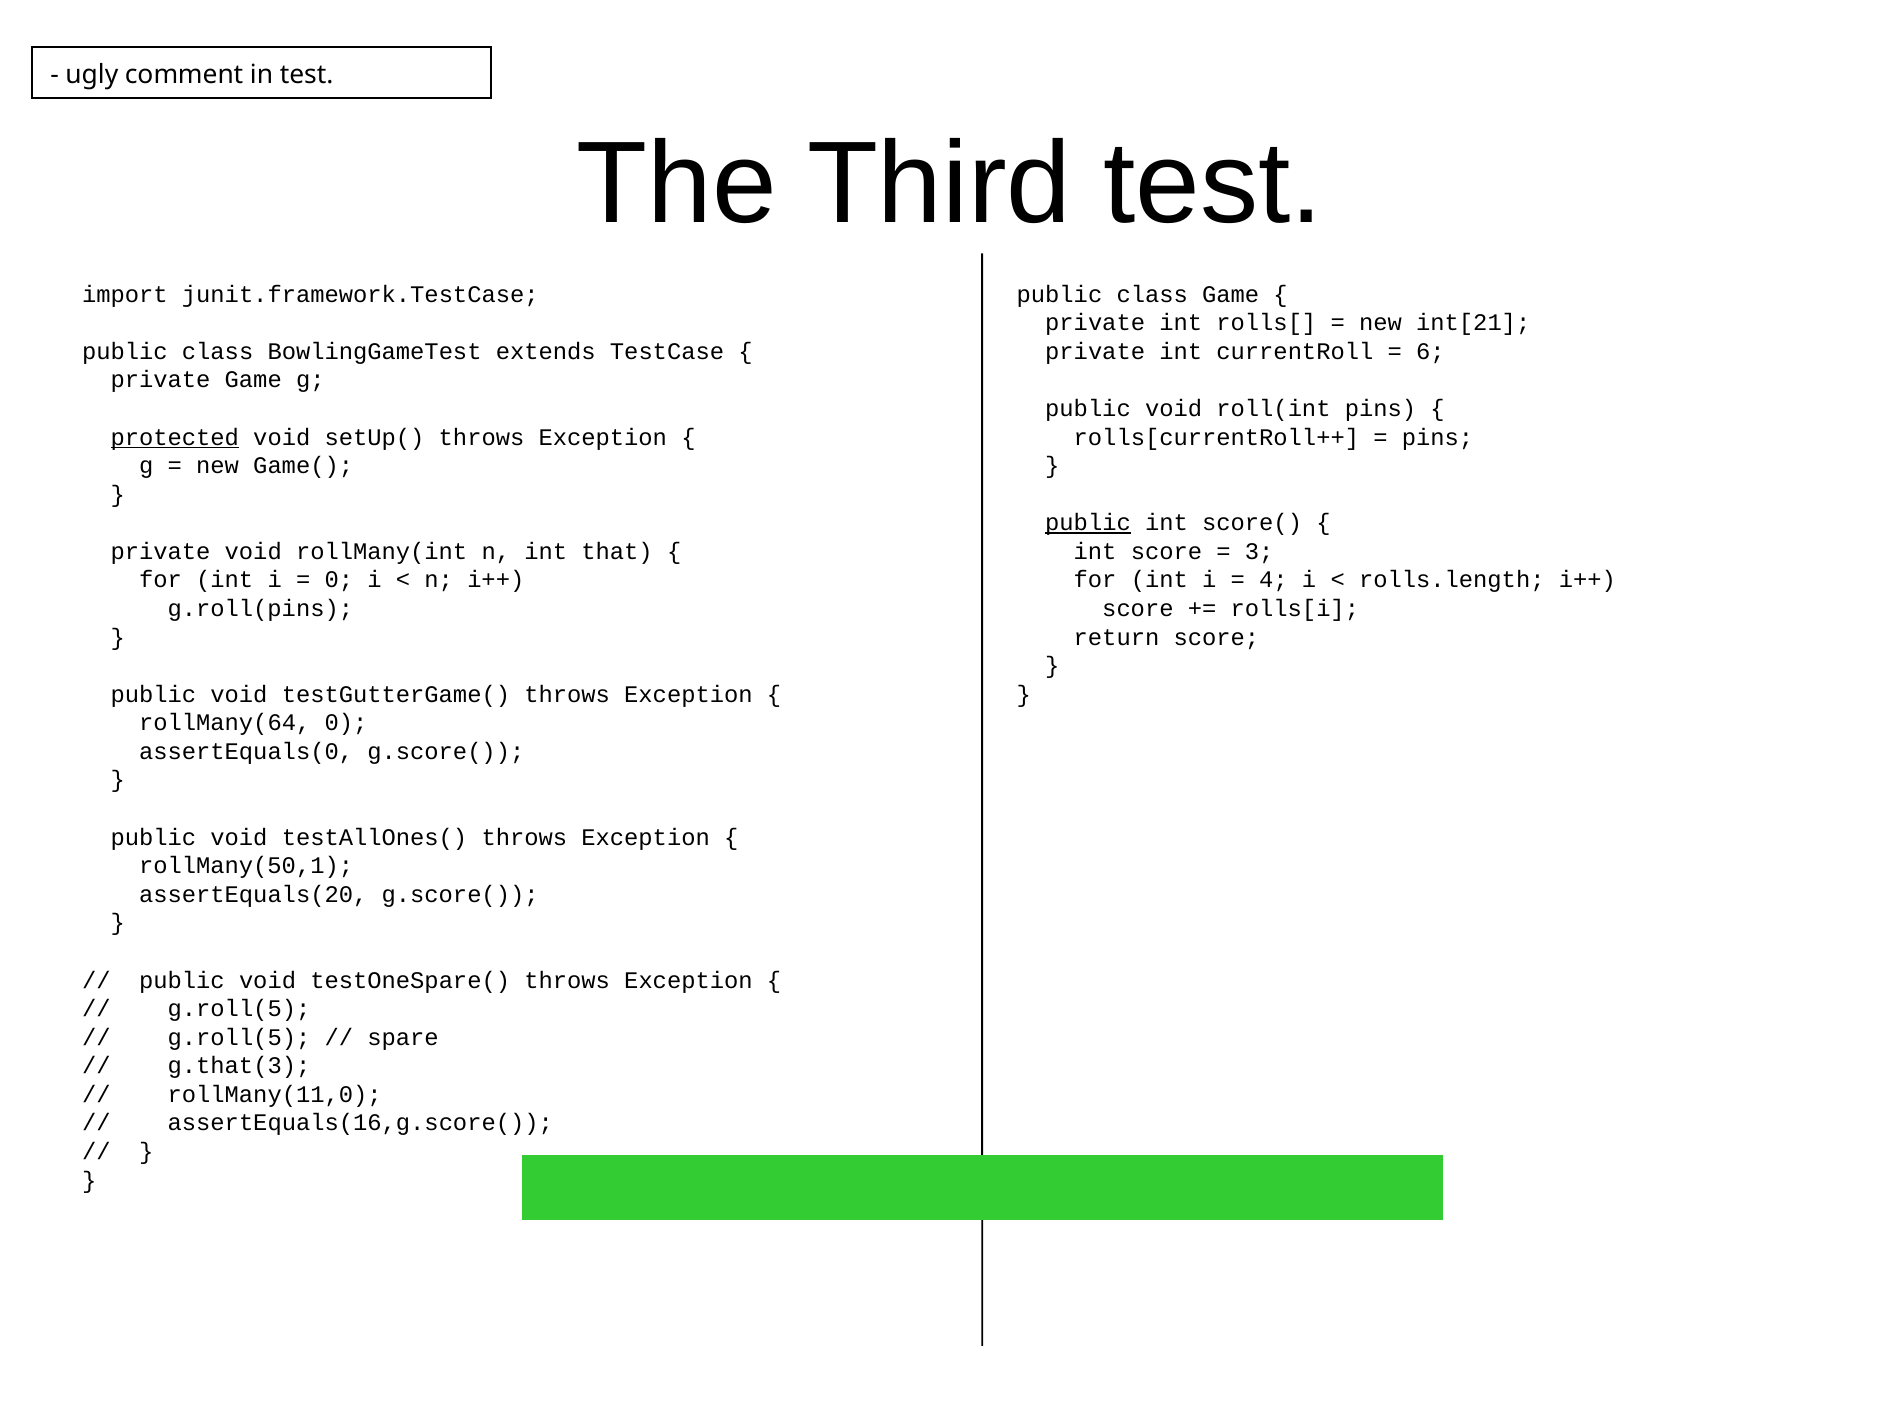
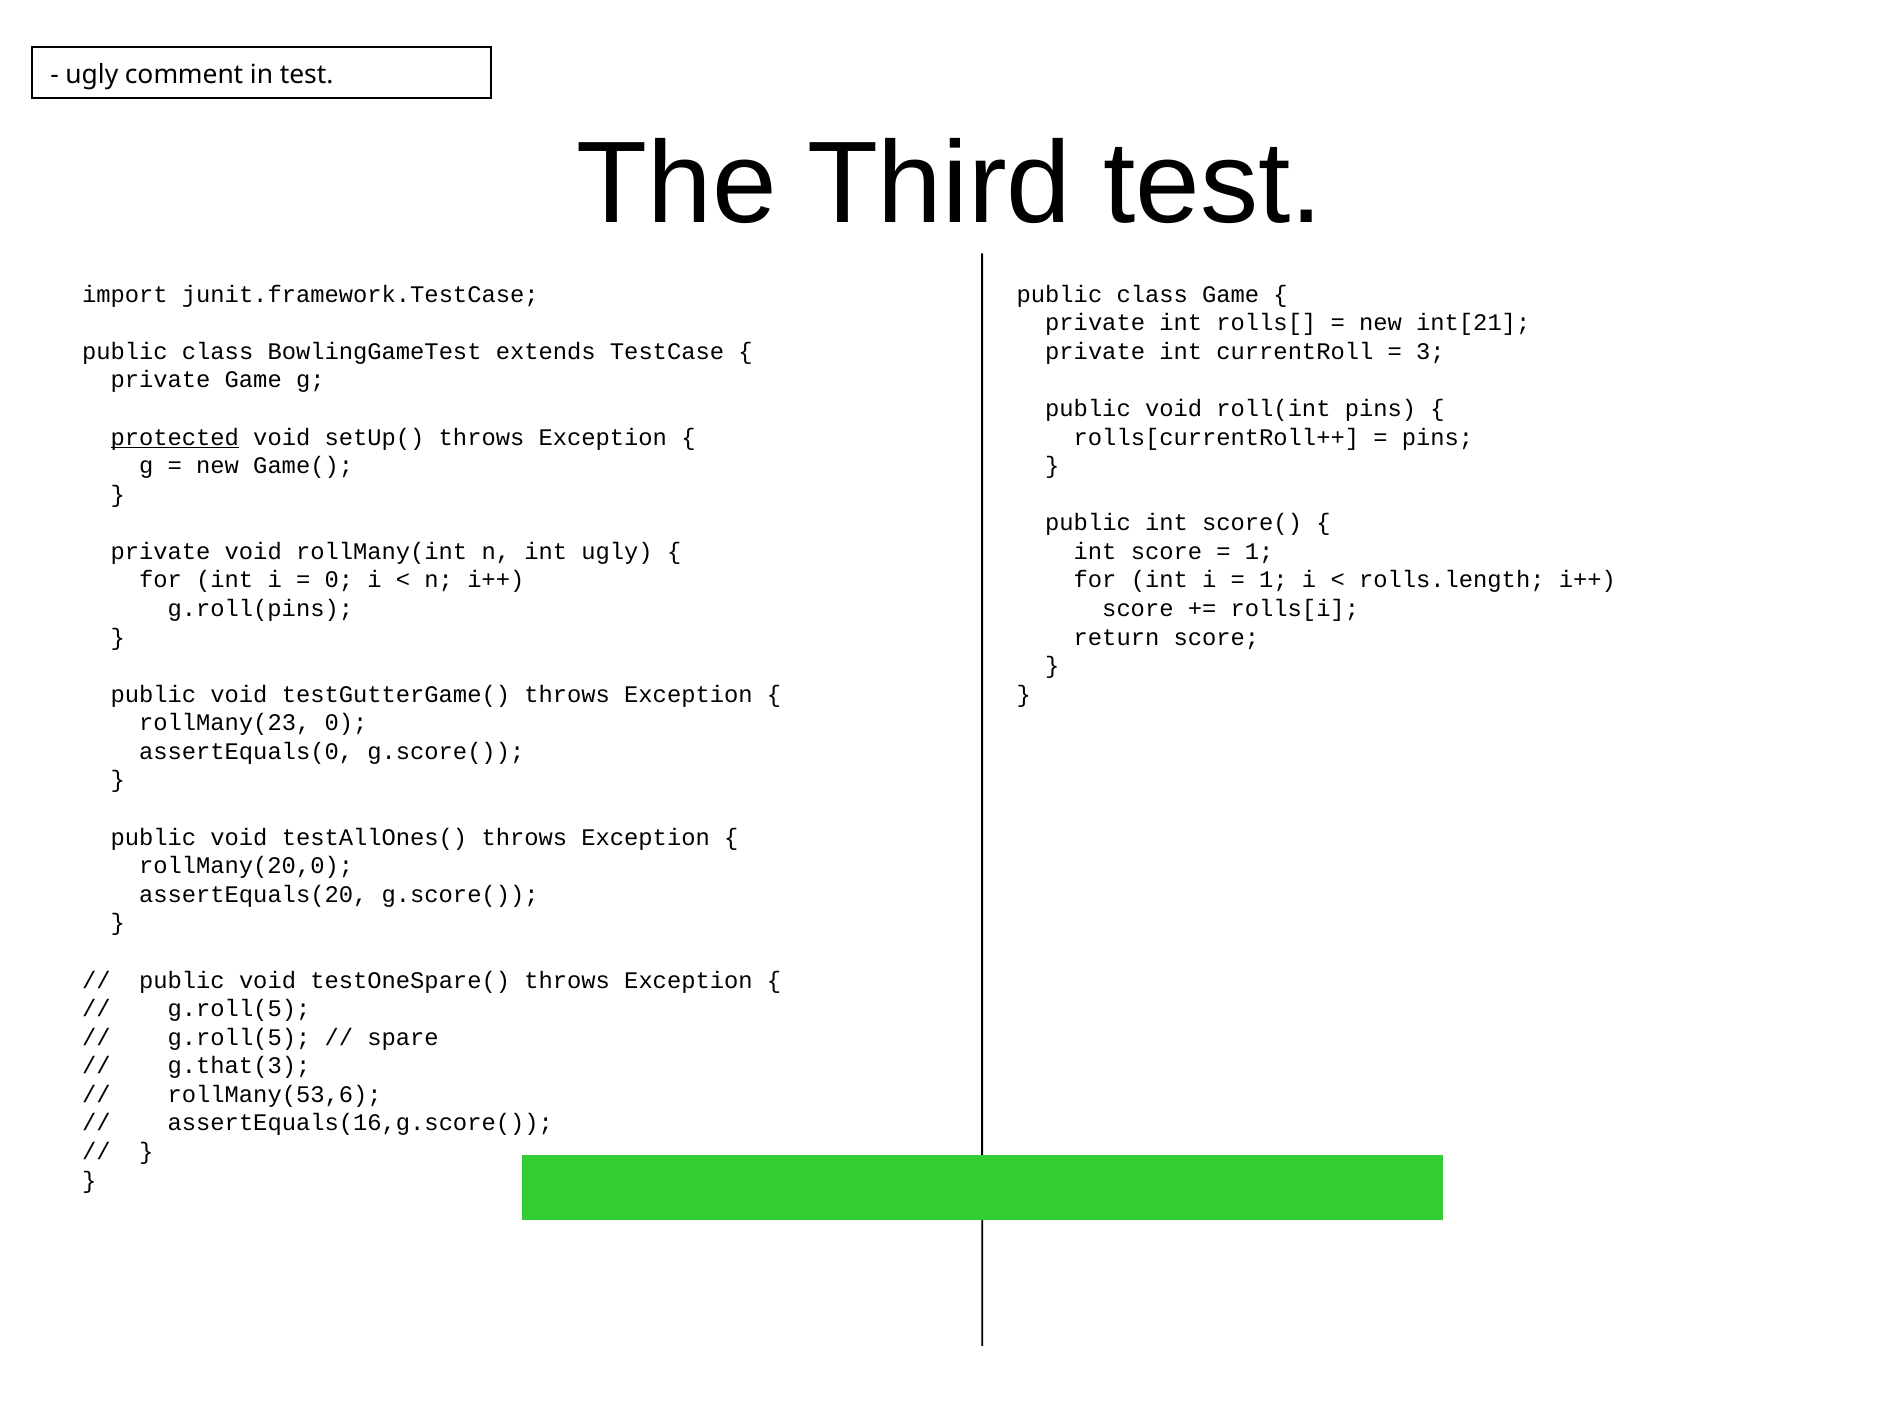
6: 6 -> 3
public at (1088, 523) underline: present -> none
int that: that -> ugly
3 at (1259, 552): 3 -> 1
4 at (1273, 580): 4 -> 1
rollMany(64: rollMany(64 -> rollMany(23
rollMany(50,1: rollMany(50,1 -> rollMany(20,0
rollMany(11,0: rollMany(11,0 -> rollMany(53,6
